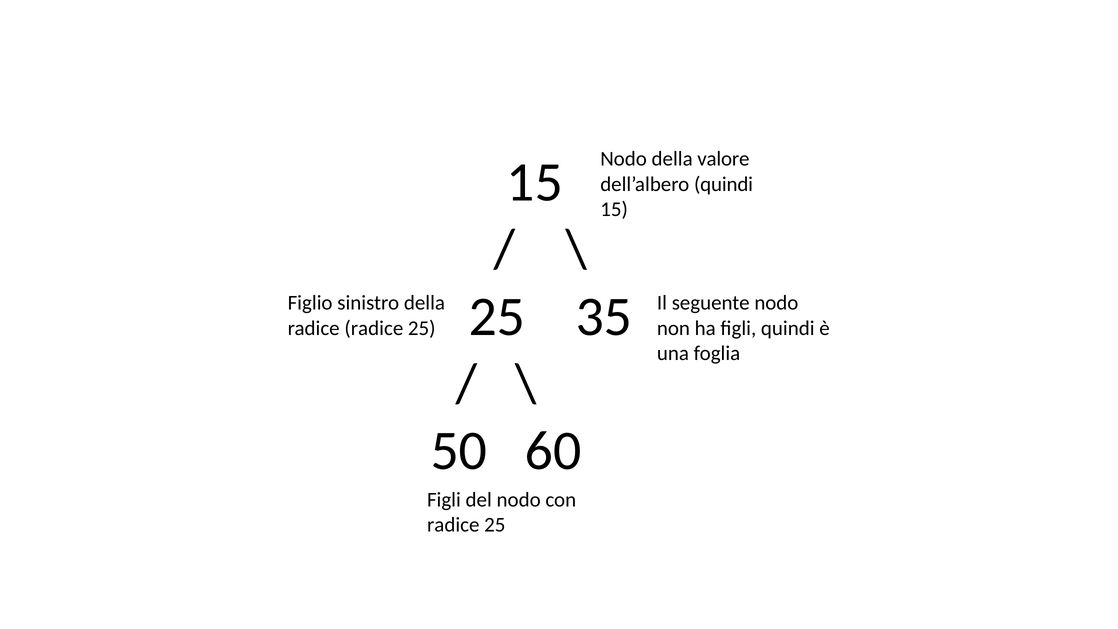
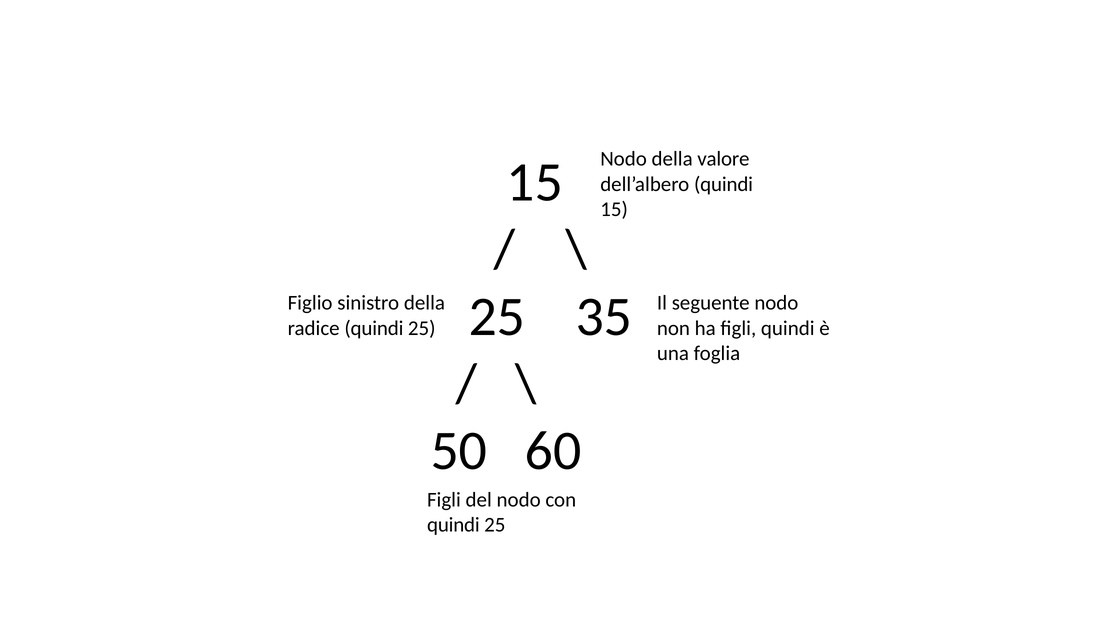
radice radice: radice -> quindi
radice at (453, 525): radice -> quindi
